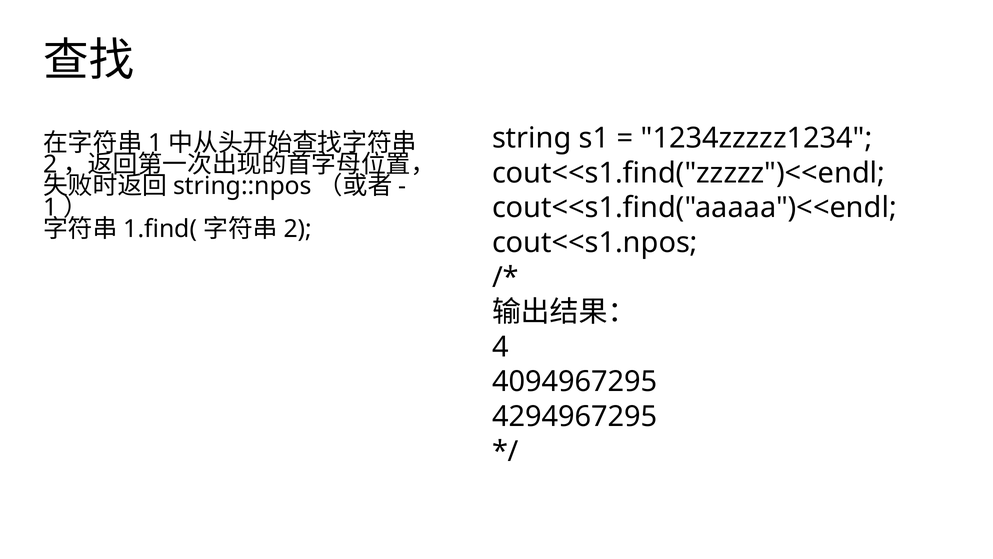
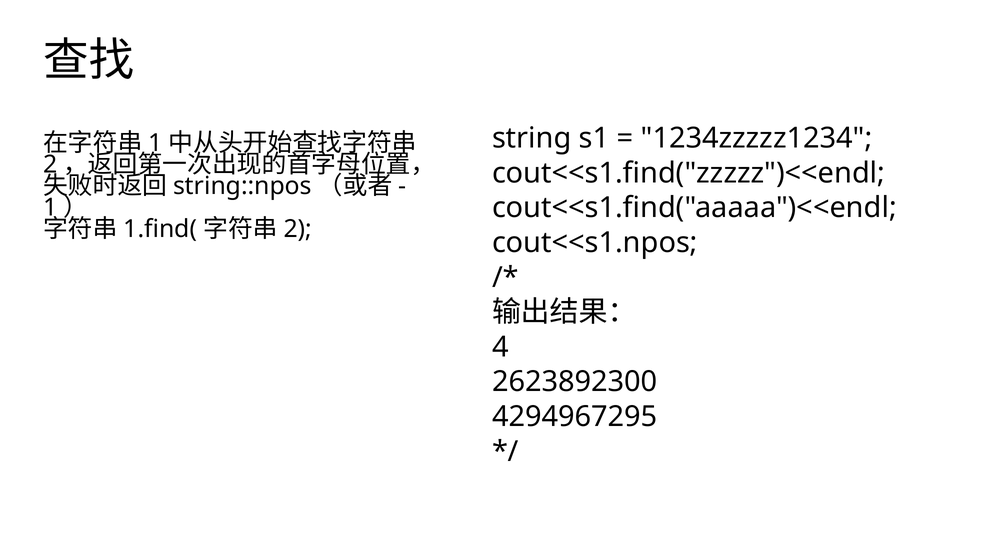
4094967295: 4094967295 -> 2623892300
